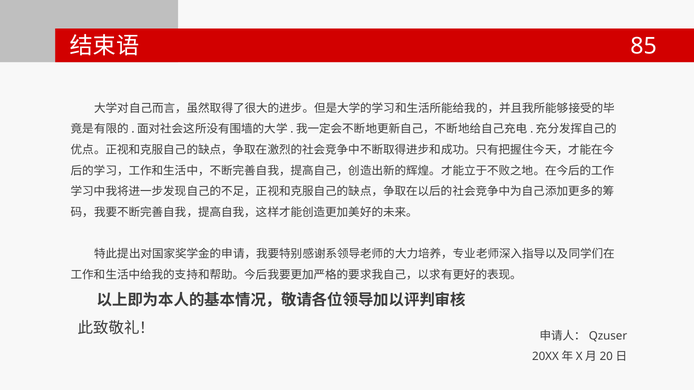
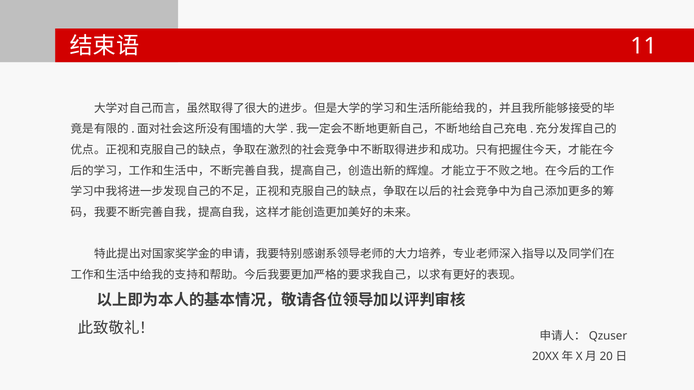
85: 85 -> 11
